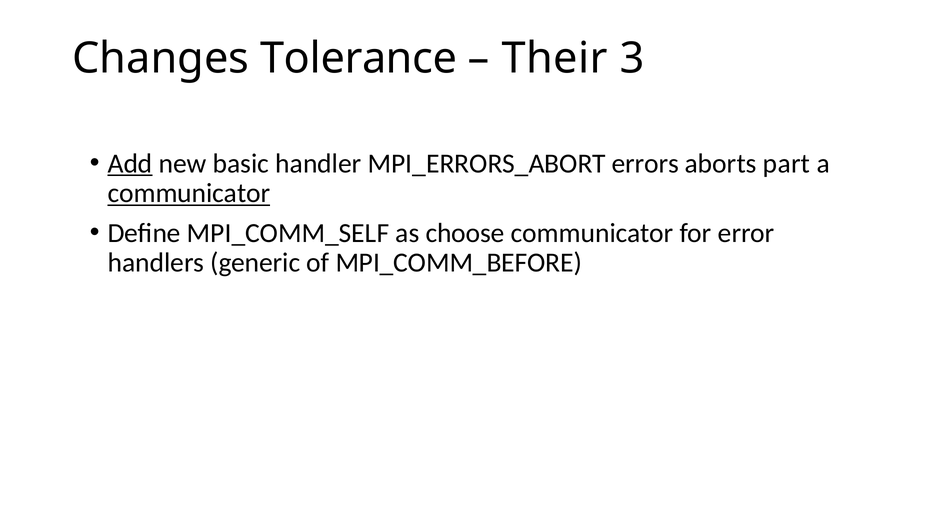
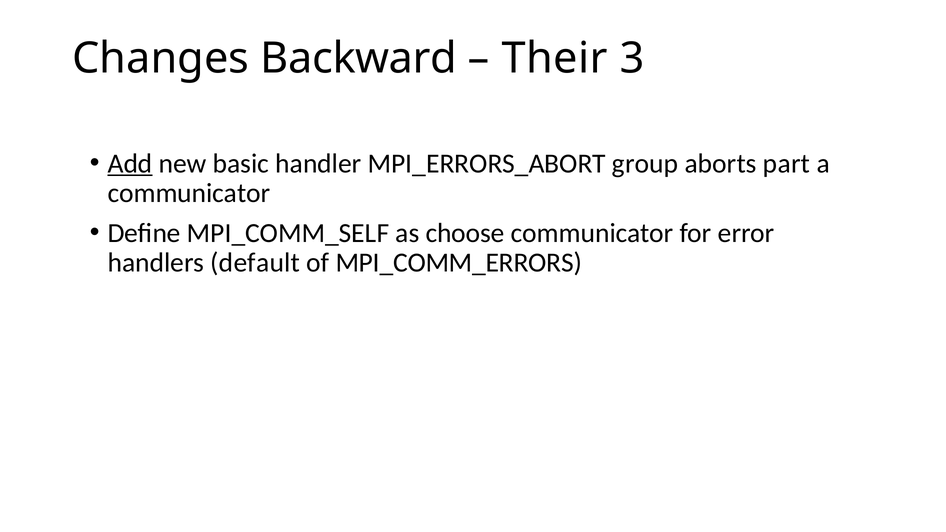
Tolerance: Tolerance -> Backward
errors: errors -> group
communicator at (189, 193) underline: present -> none
generic: generic -> default
MPI_COMM_BEFORE: MPI_COMM_BEFORE -> MPI_COMM_ERRORS
